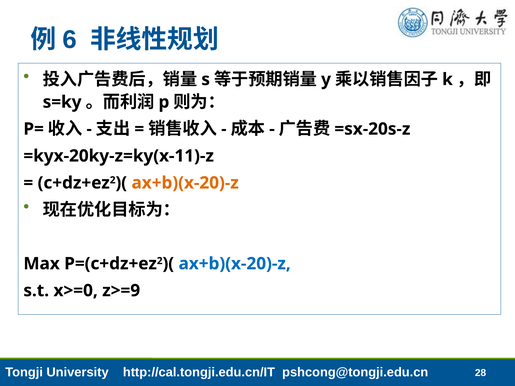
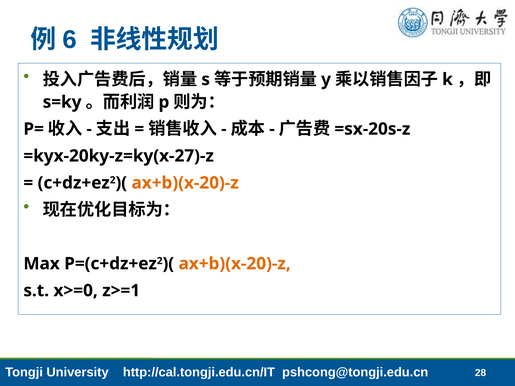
=kyx-20ky-z=ky(x-11)-z: =kyx-20ky-z=ky(x-11)-z -> =kyx-20ky-z=ky(x-27)-z
ax+b)(x-20)-z at (235, 264) colour: blue -> orange
z>=9: z>=9 -> z>=1
